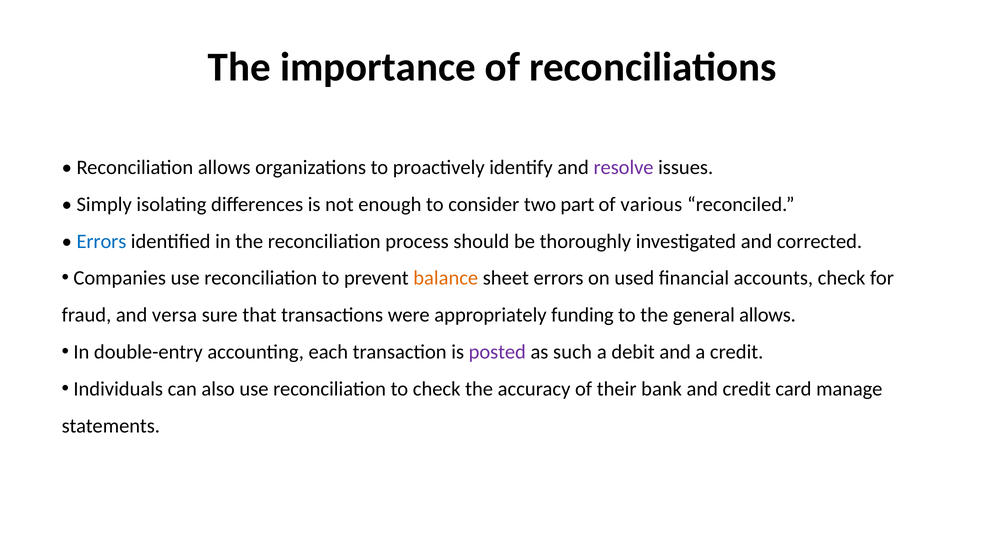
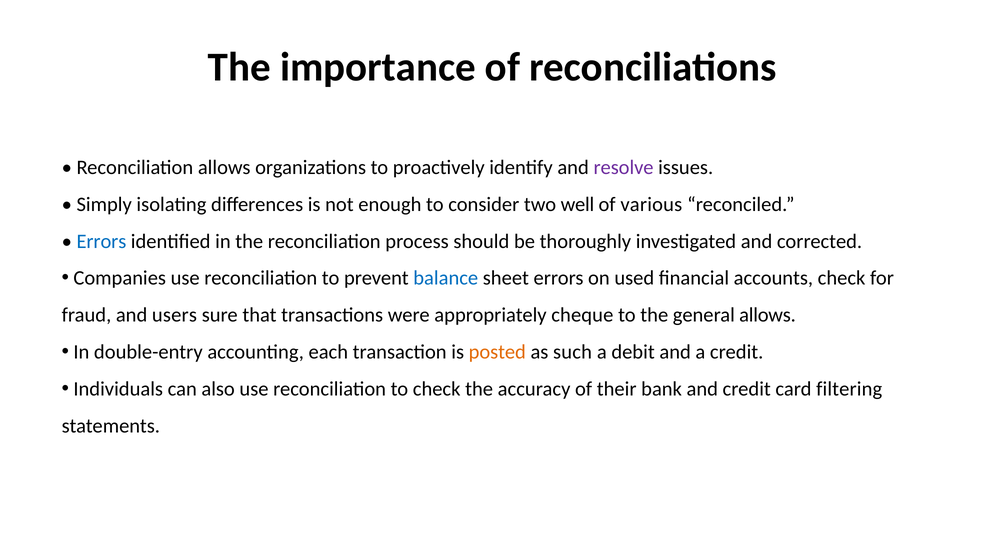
part: part -> well
balance colour: orange -> blue
versa: versa -> users
funding: funding -> cheque
posted colour: purple -> orange
manage: manage -> filtering
